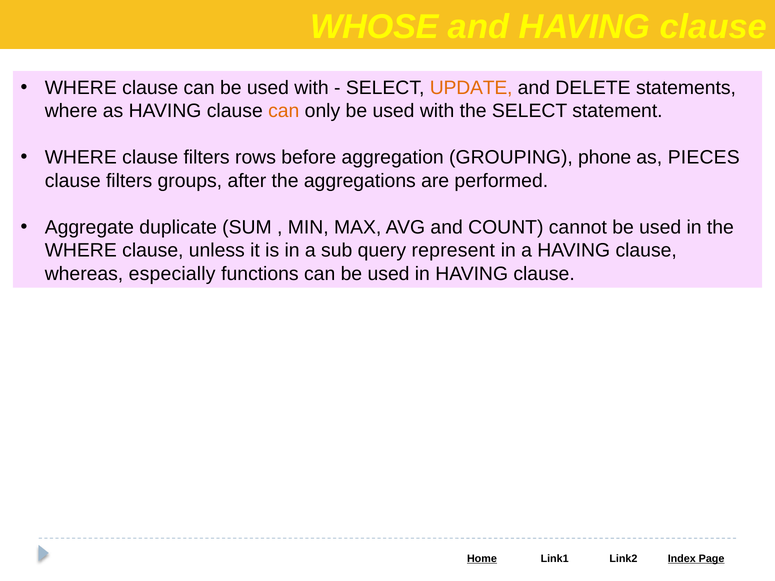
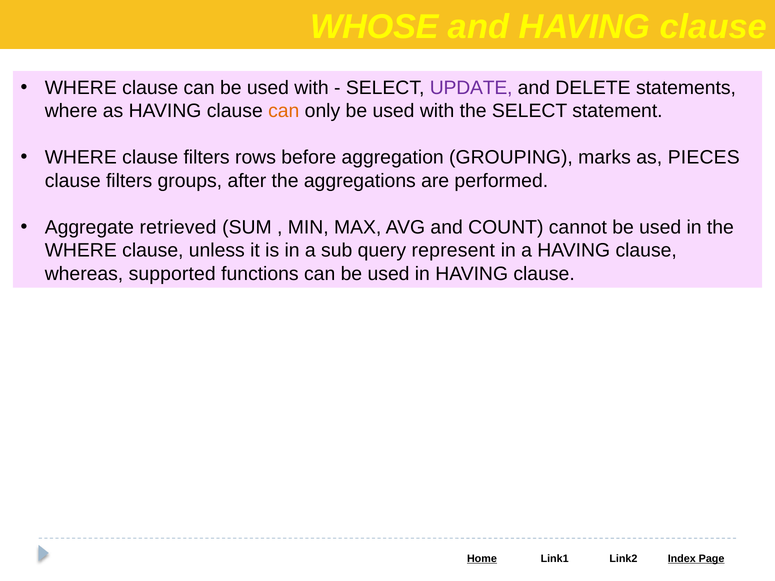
UPDATE colour: orange -> purple
phone: phone -> marks
duplicate: duplicate -> retrieved
especially: especially -> supported
